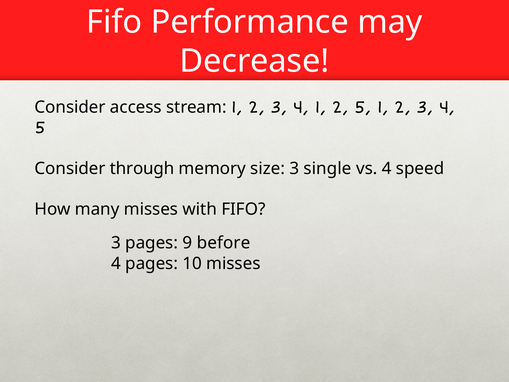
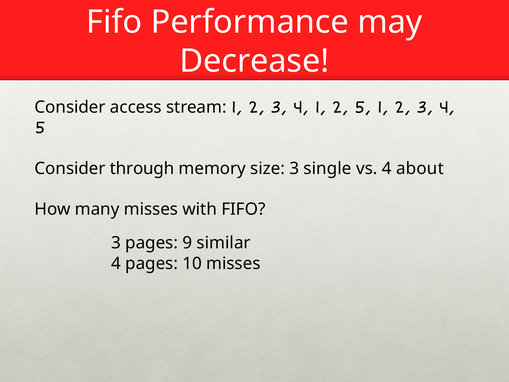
speed: speed -> about
before: before -> similar
